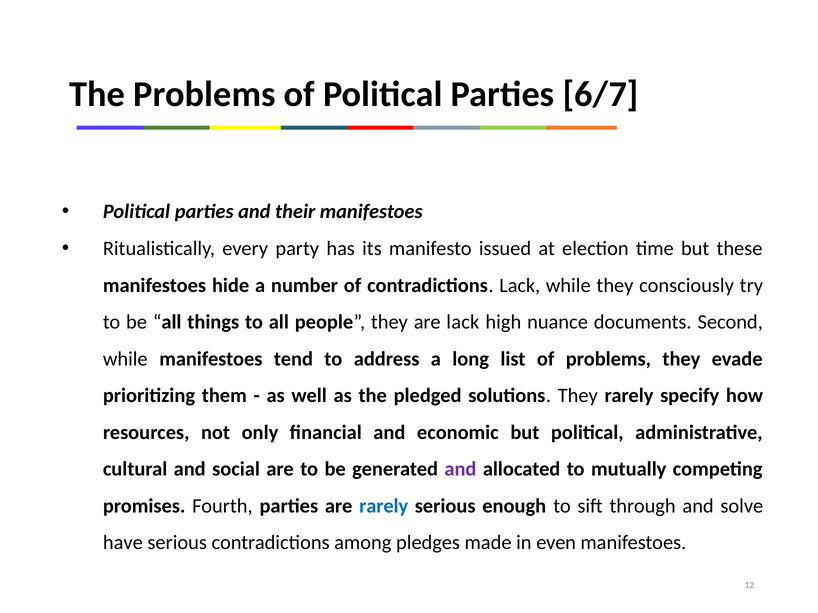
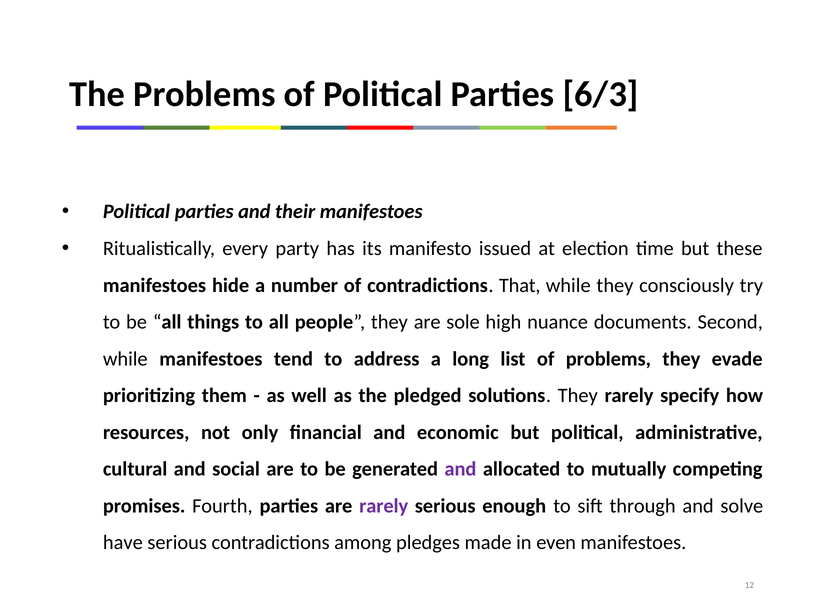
6/7: 6/7 -> 6/3
contradictions Lack: Lack -> That
are lack: lack -> sole
rarely at (384, 506) colour: blue -> purple
